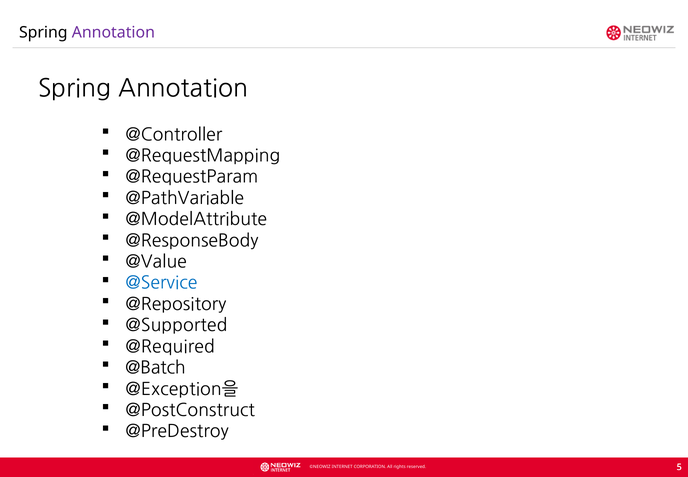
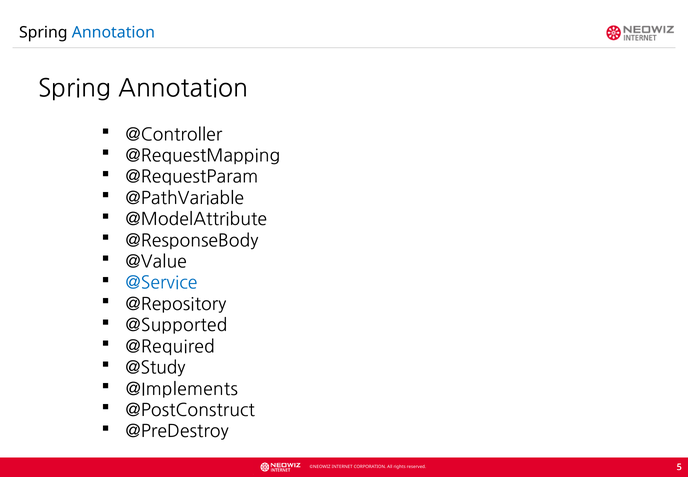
Annotation at (113, 33) colour: purple -> blue
@Batch: @Batch -> @Study
@Exception을: @Exception을 -> @Implements
